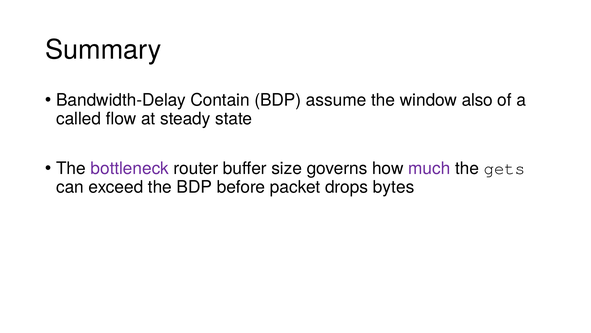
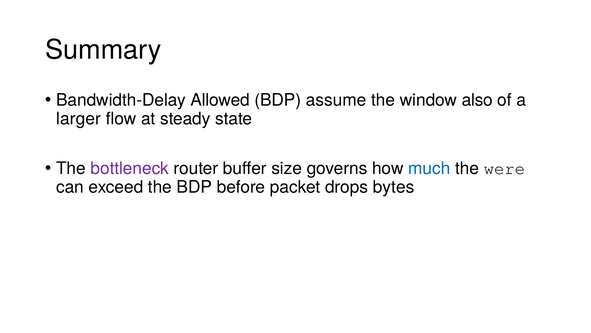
Contain: Contain -> Allowed
called: called -> larger
much colour: purple -> blue
gets: gets -> were
